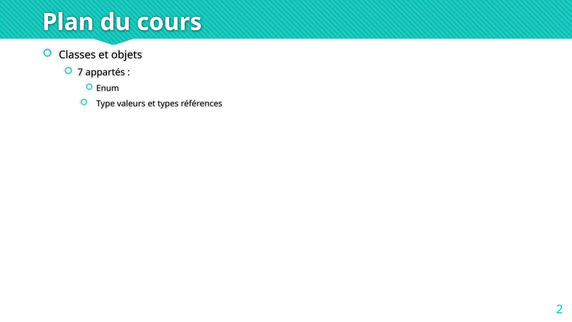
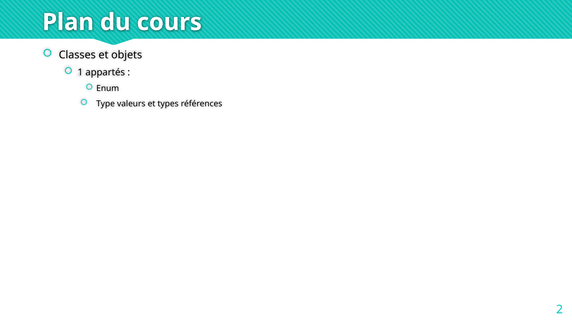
7: 7 -> 1
